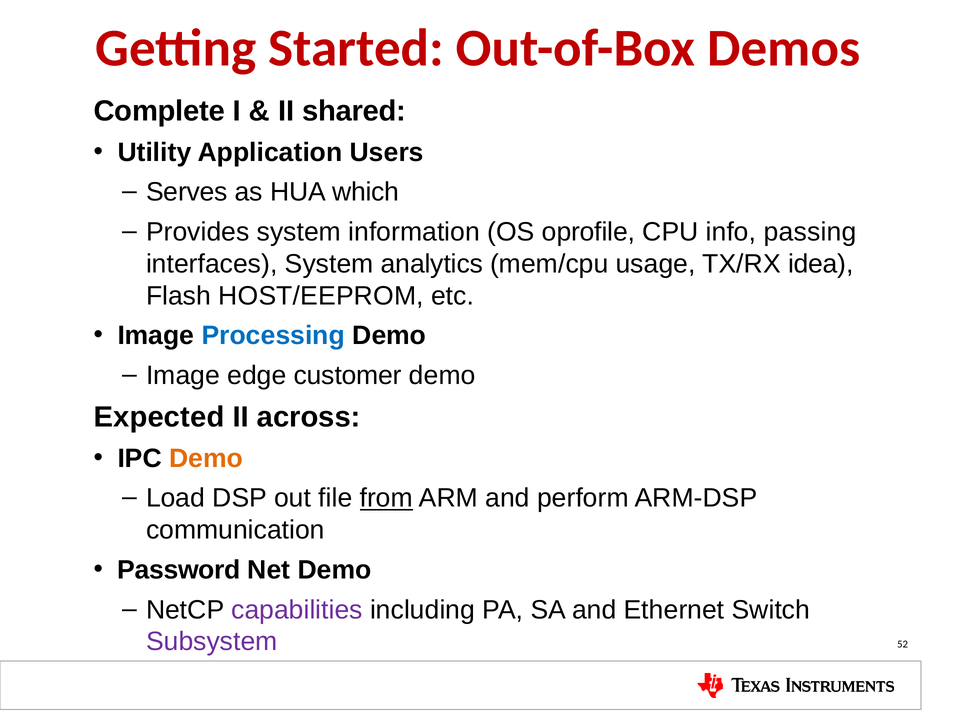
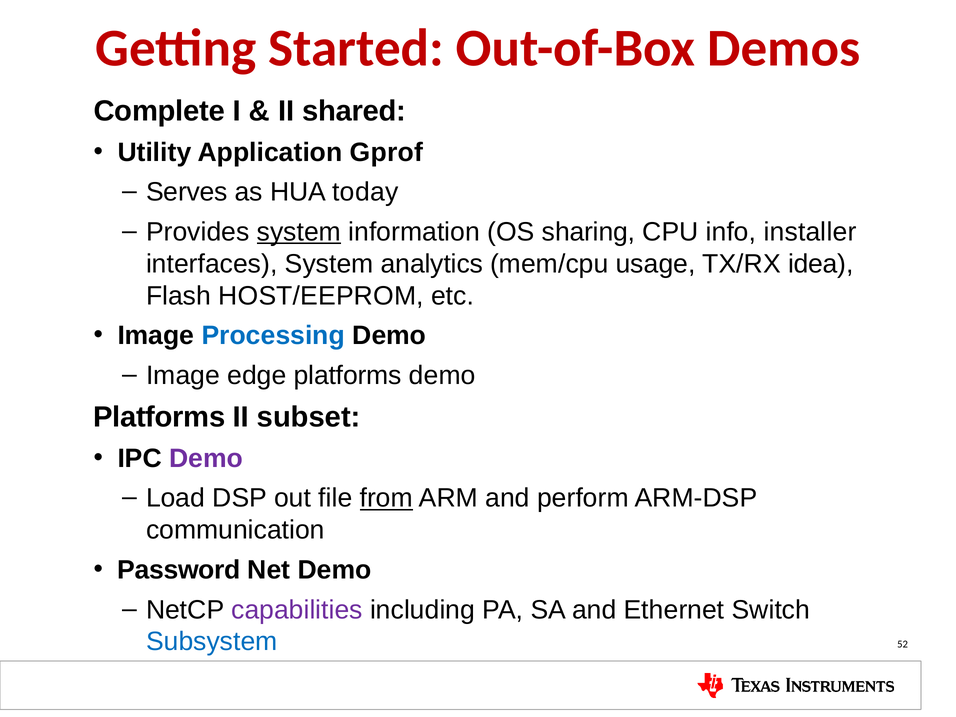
Users: Users -> Gprof
which: which -> today
system at (299, 232) underline: none -> present
oprofile: oprofile -> sharing
passing: passing -> installer
edge customer: customer -> platforms
Expected at (159, 417): Expected -> Platforms
across: across -> subset
Demo at (206, 458) colour: orange -> purple
Subsystem colour: purple -> blue
